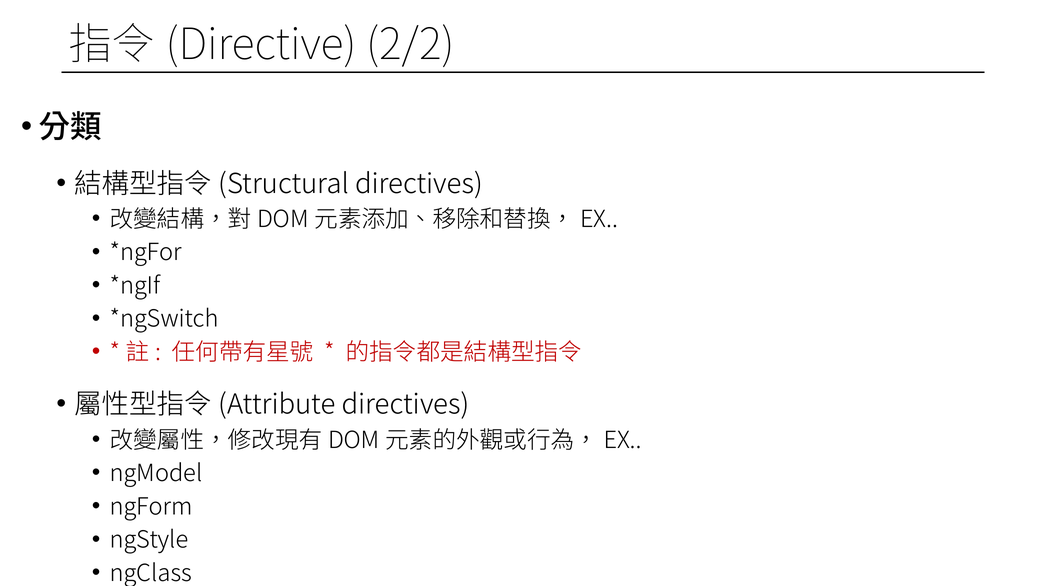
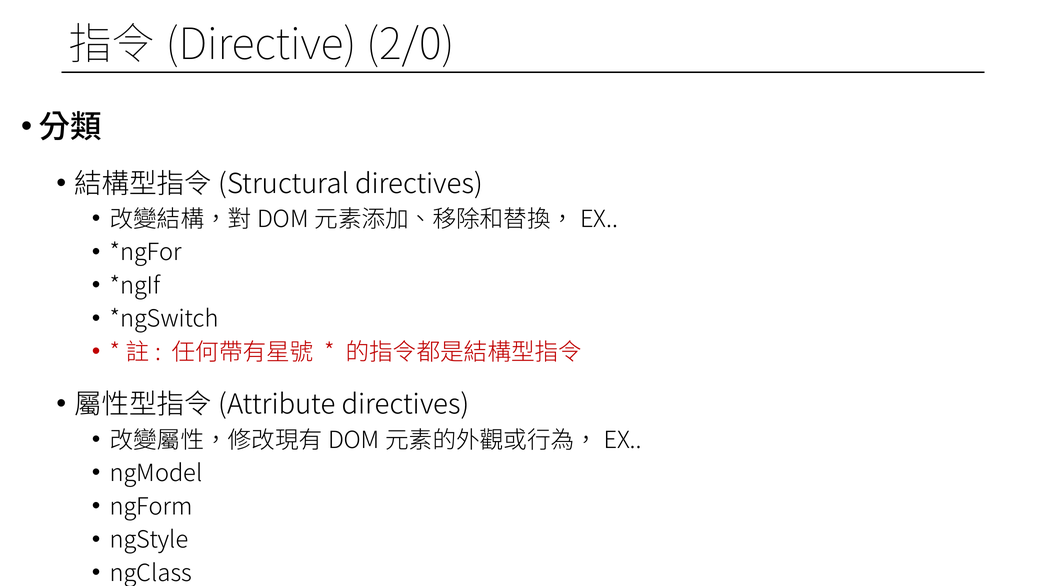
2/2: 2/2 -> 2/0
